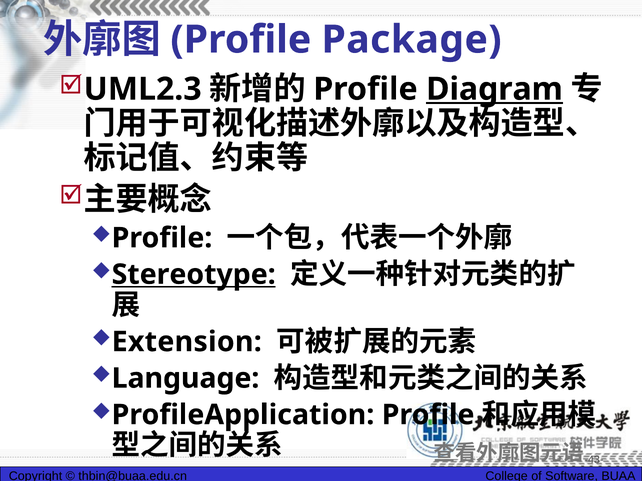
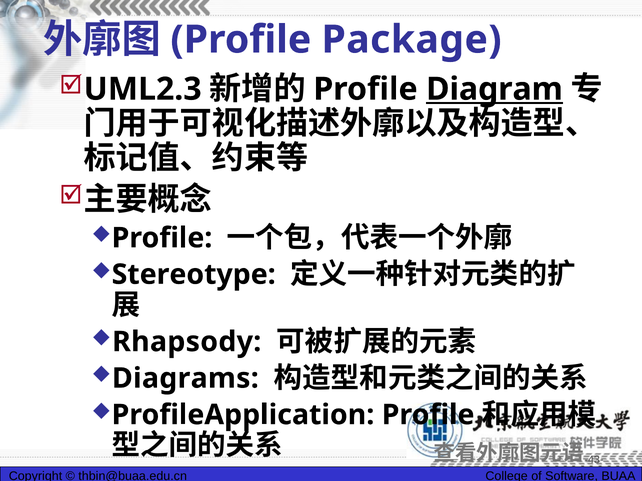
Stereotype underline: present -> none
Extension: Extension -> Rhapsody
Language: Language -> Diagrams
